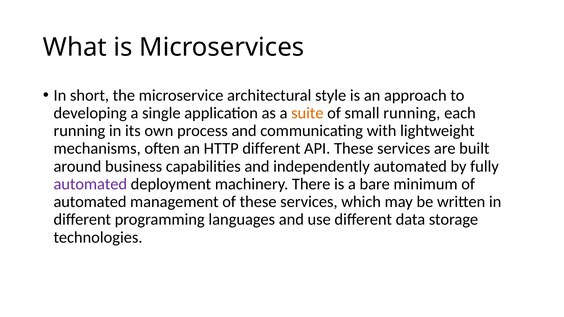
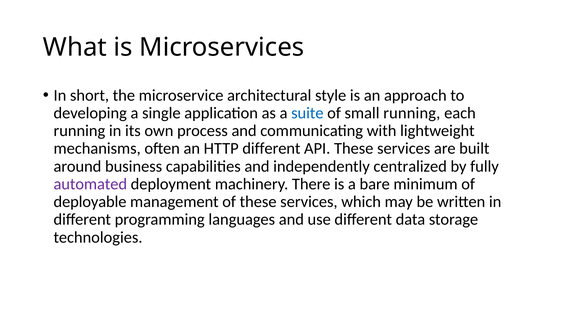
suite colour: orange -> blue
independently automated: automated -> centralized
automated at (90, 202): automated -> deployable
